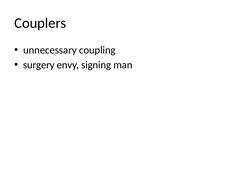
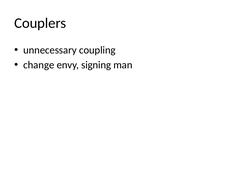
surgery: surgery -> change
